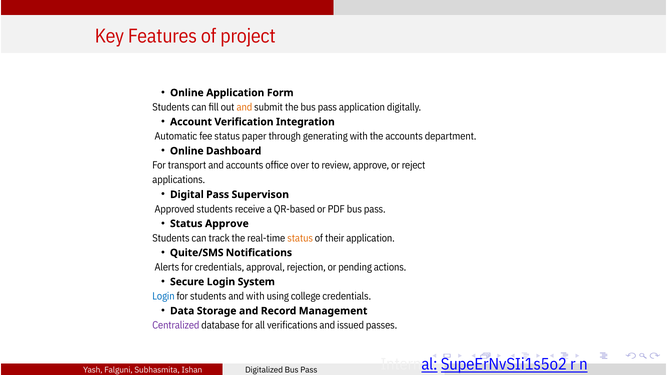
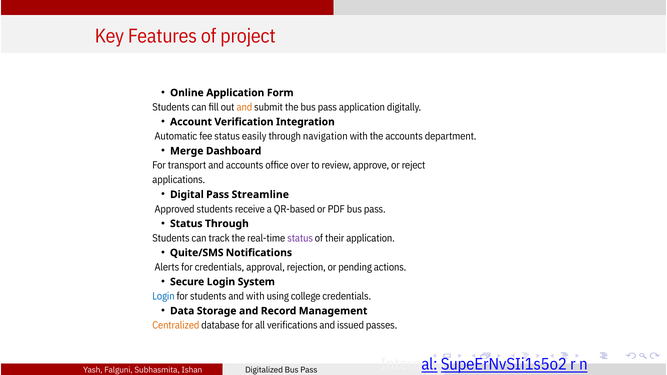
paper: paper -> easily
generating: generating -> navigation
Online at (187, 151): Online -> Merge
Supervison: Supervison -> Streamline
Status Approve: Approve -> Through
status at (300, 238) colour: orange -> purple
Centralized colour: purple -> orange
